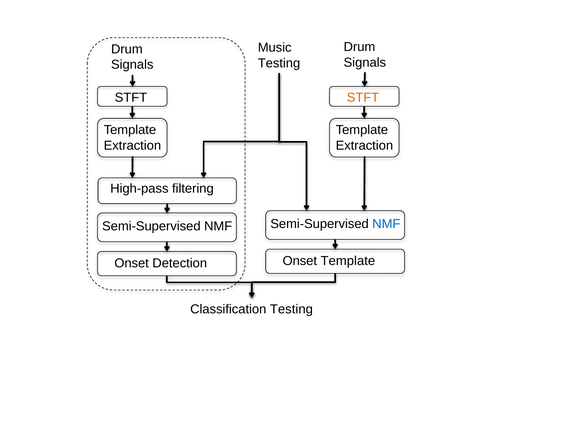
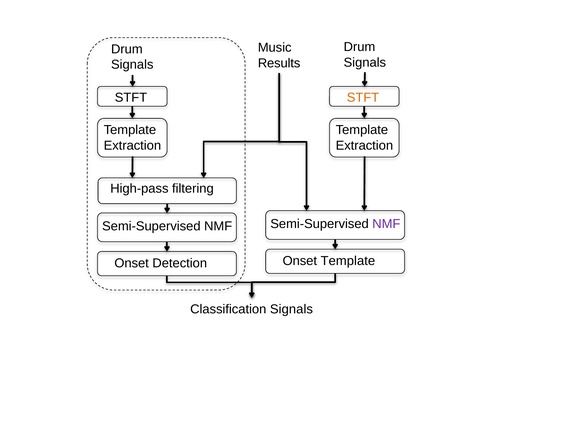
Testing at (279, 63): Testing -> Results
NMF at (386, 224) colour: blue -> purple
Classification Testing: Testing -> Signals
